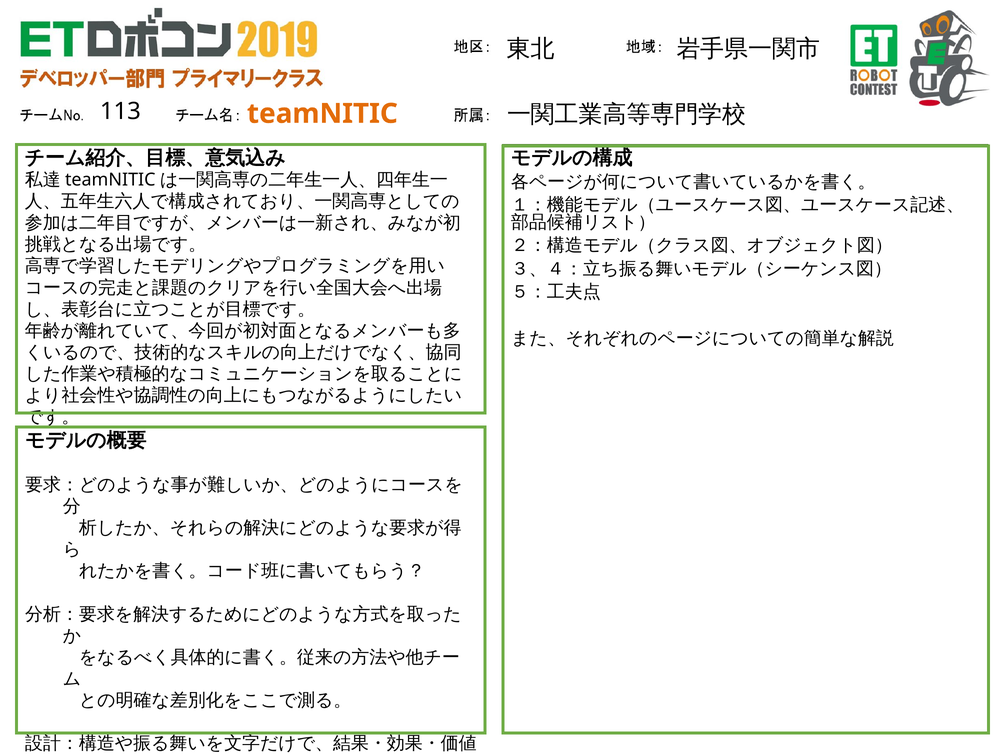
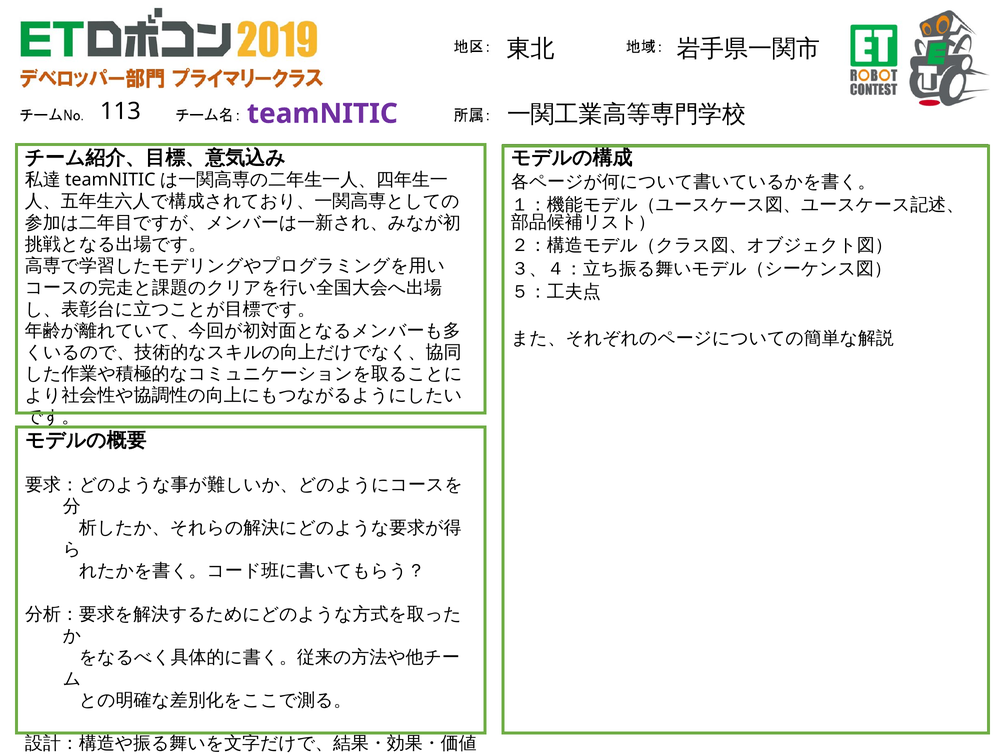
teamNITIC colour: orange -> purple
